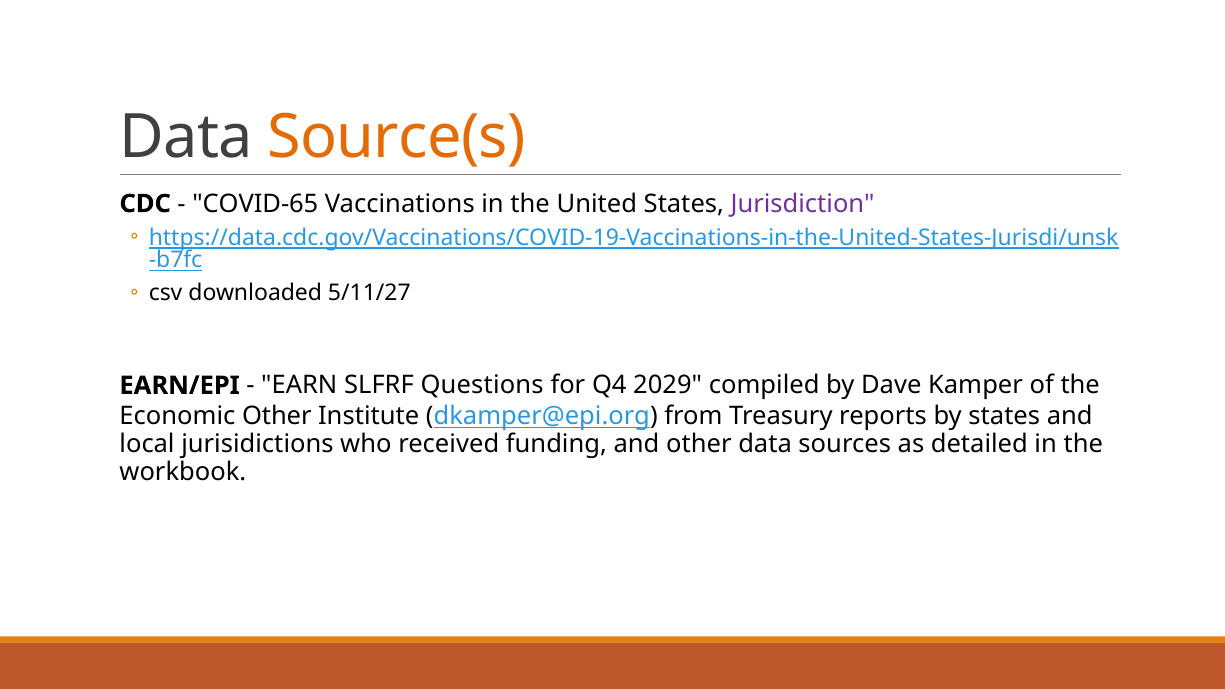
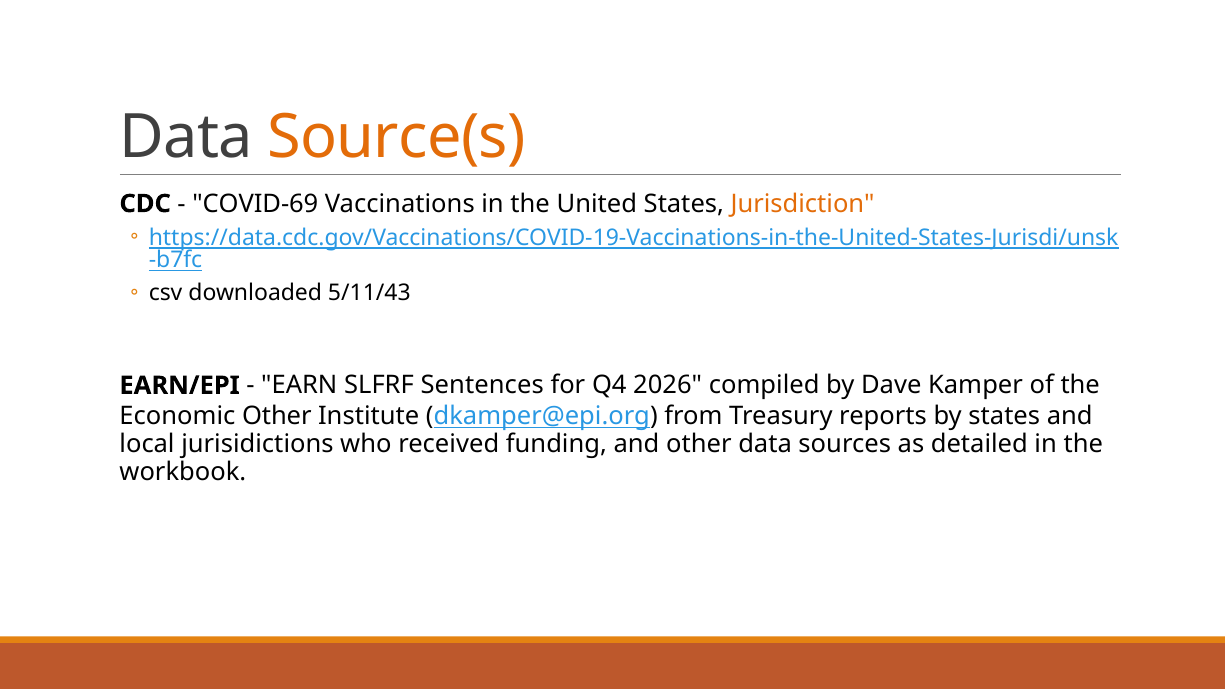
COVID-65: COVID-65 -> COVID-69
Jurisdiction colour: purple -> orange
5/11/27: 5/11/27 -> 5/11/43
Questions: Questions -> Sentences
2029: 2029 -> 2026
